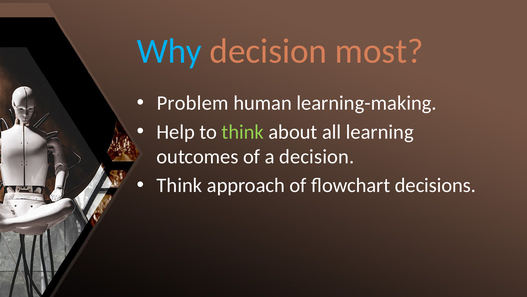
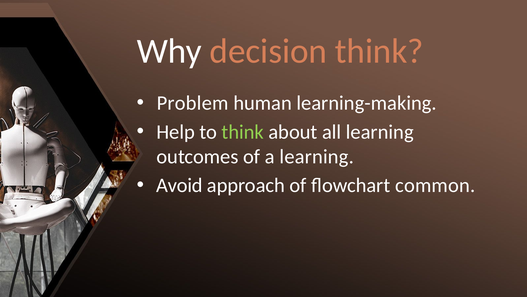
Why colour: light blue -> white
decision most: most -> think
a decision: decision -> learning
Think at (179, 185): Think -> Avoid
decisions: decisions -> common
